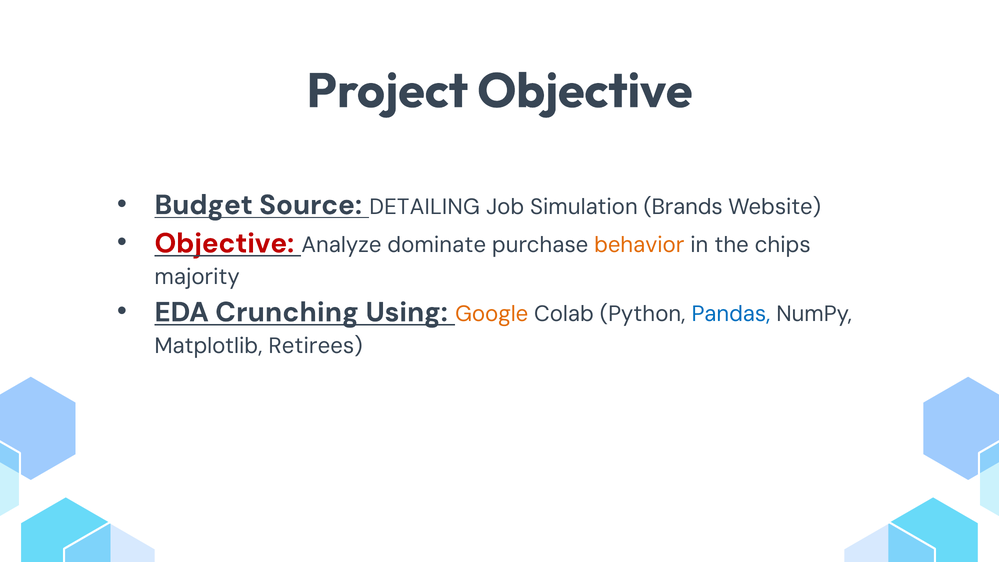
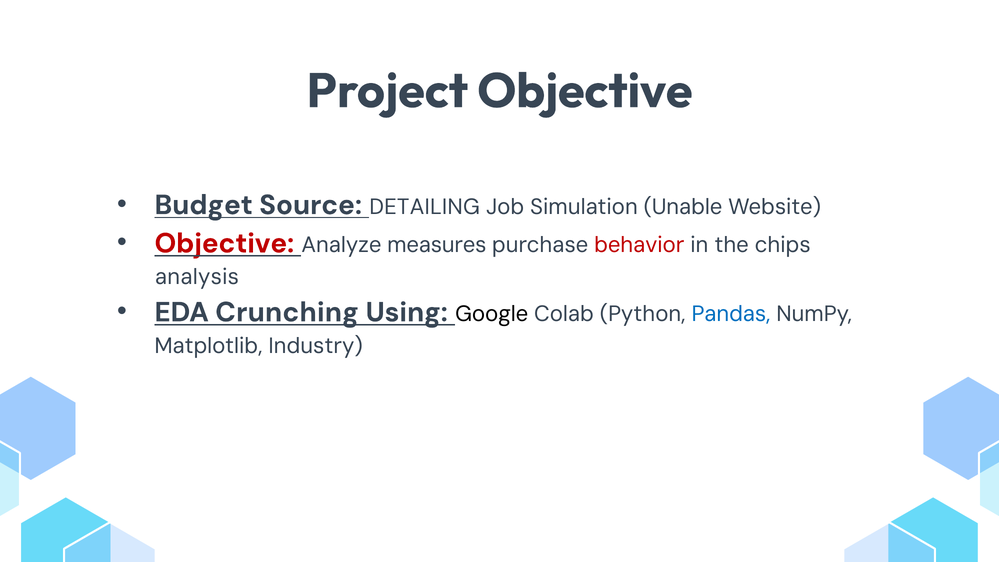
Brands: Brands -> Unable
dominate: dominate -> measures
behavior colour: orange -> red
majority: majority -> analysis
Google colour: orange -> black
Retirees: Retirees -> Industry
